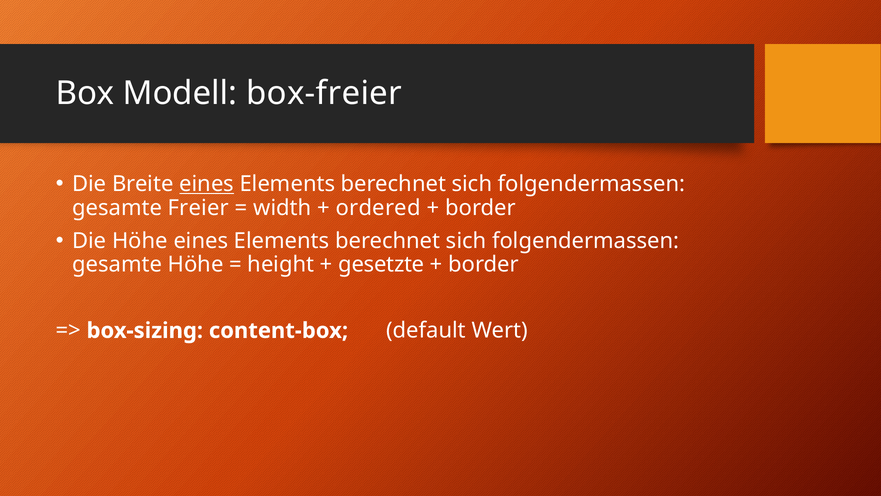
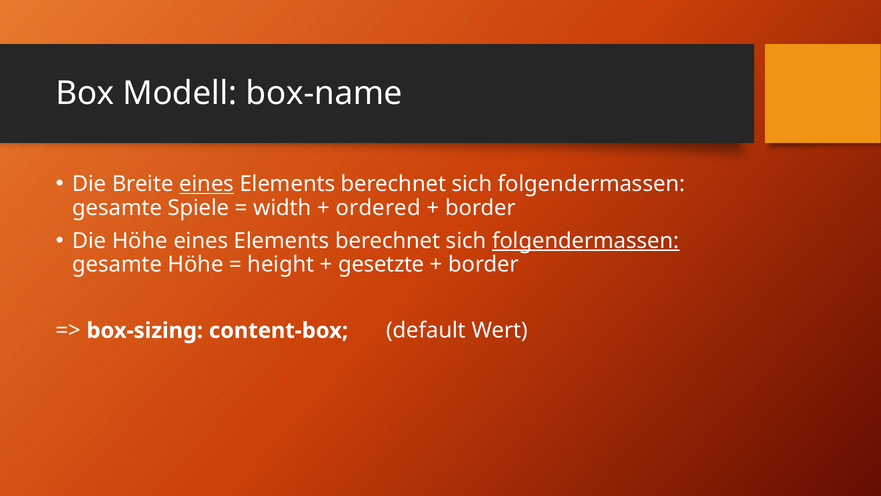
box-freier: box-freier -> box-name
Freier: Freier -> Spiele
folgendermassen at (586, 241) underline: none -> present
